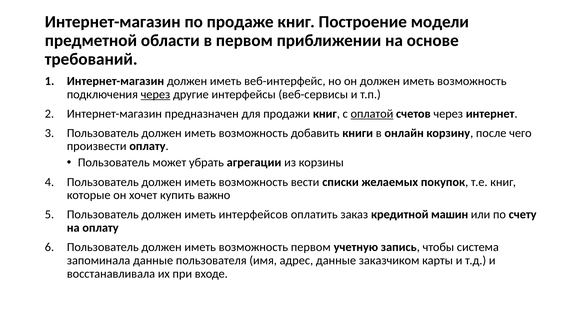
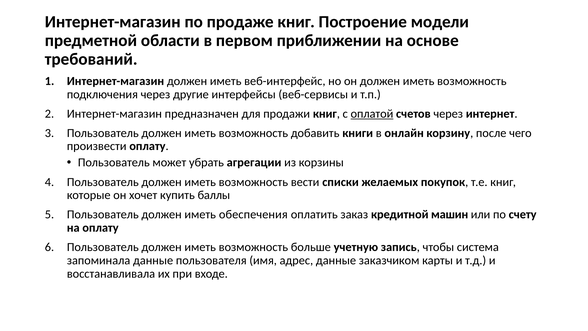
через at (155, 94) underline: present -> none
важно: важно -> баллы
интерфейсов: интерфейсов -> обеспечения
возможность первом: первом -> больше
